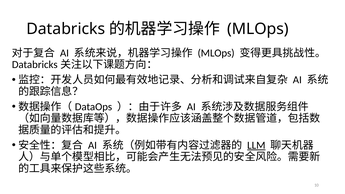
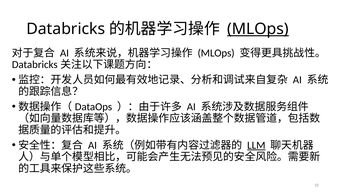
MLOps at (258, 29) underline: none -> present
